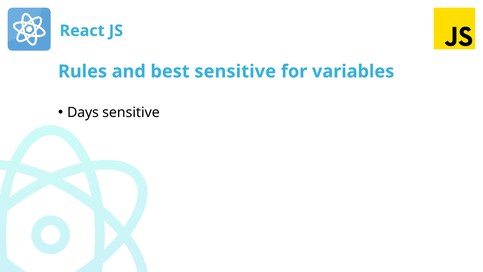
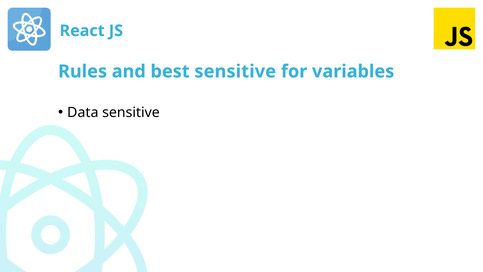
Days: Days -> Data
